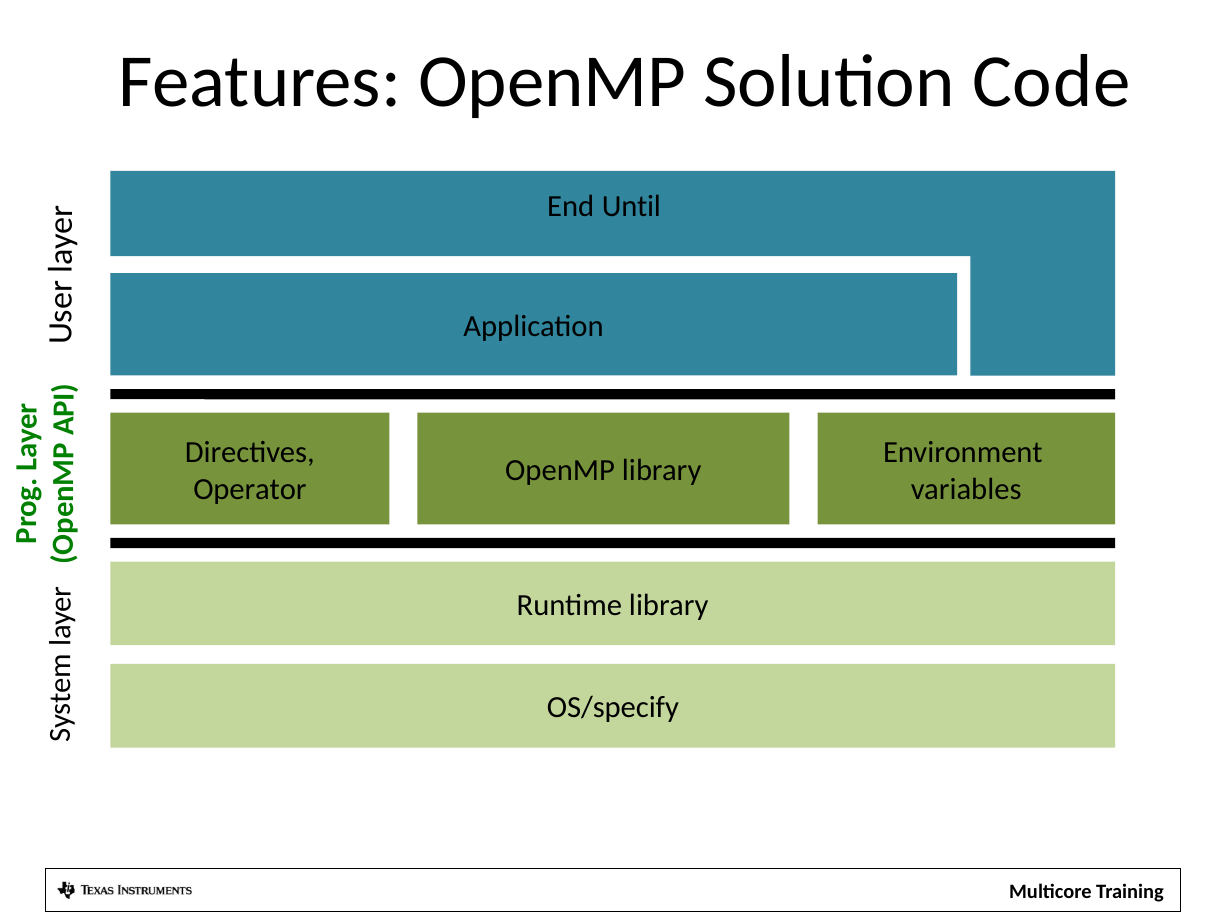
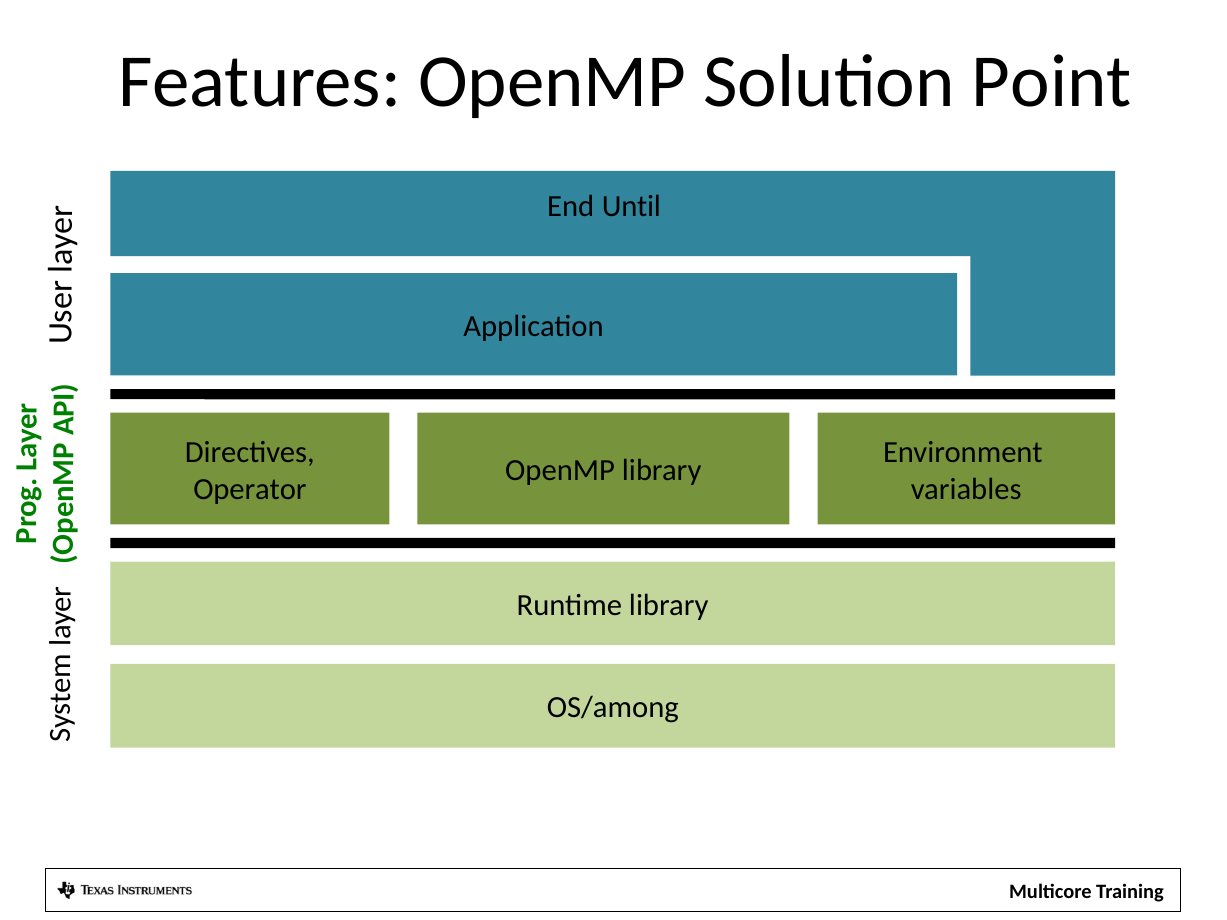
Code: Code -> Point
OS/specify: OS/specify -> OS/among
